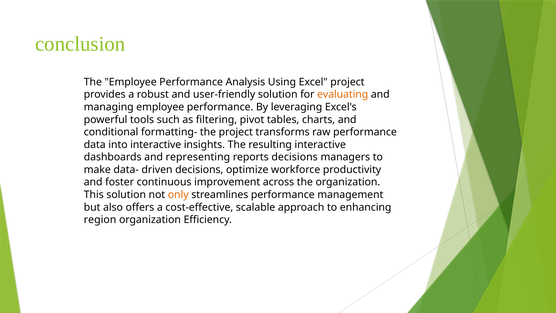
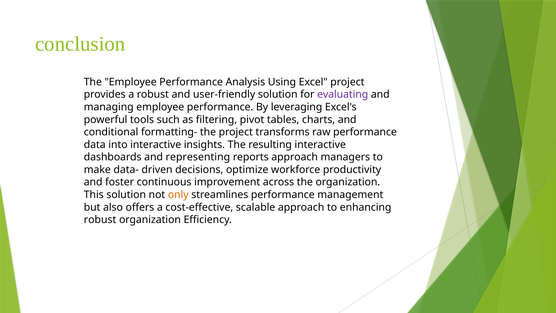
evaluating colour: orange -> purple
reports decisions: decisions -> approach
region at (100, 220): region -> robust
